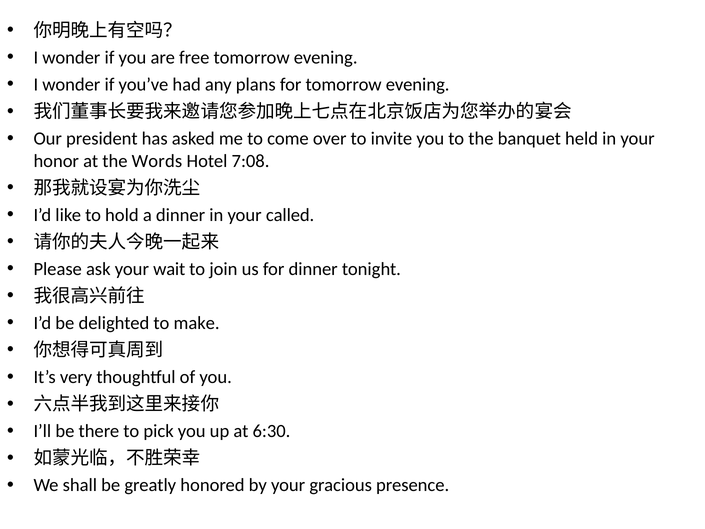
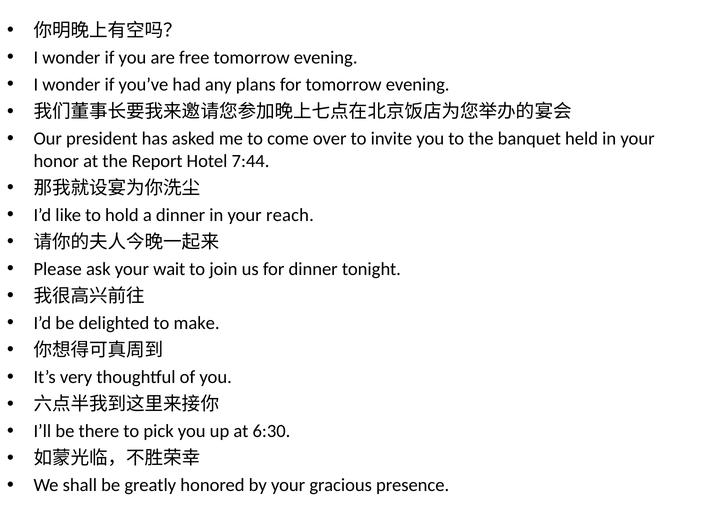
Words: Words -> Report
7:08: 7:08 -> 7:44
called: called -> reach
